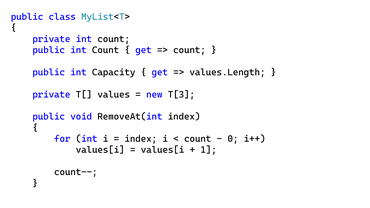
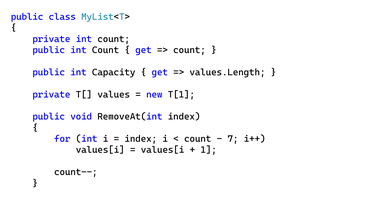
T[3: T[3 -> T[1
0: 0 -> 7
